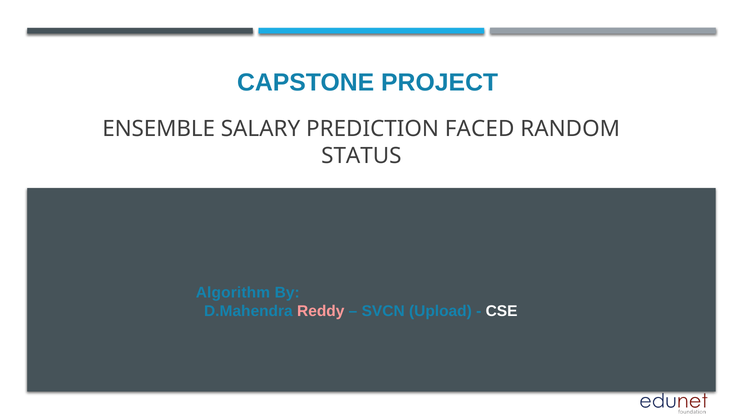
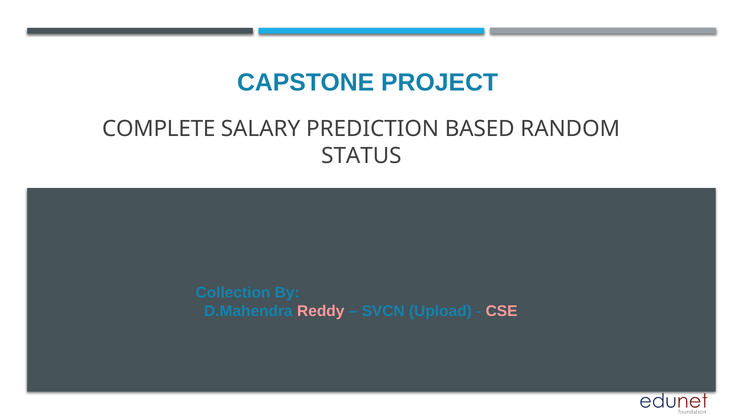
ENSEMBLE: ENSEMBLE -> COMPLETE
FACED: FACED -> BASED
Algorithm: Algorithm -> Collection
CSE colour: white -> pink
